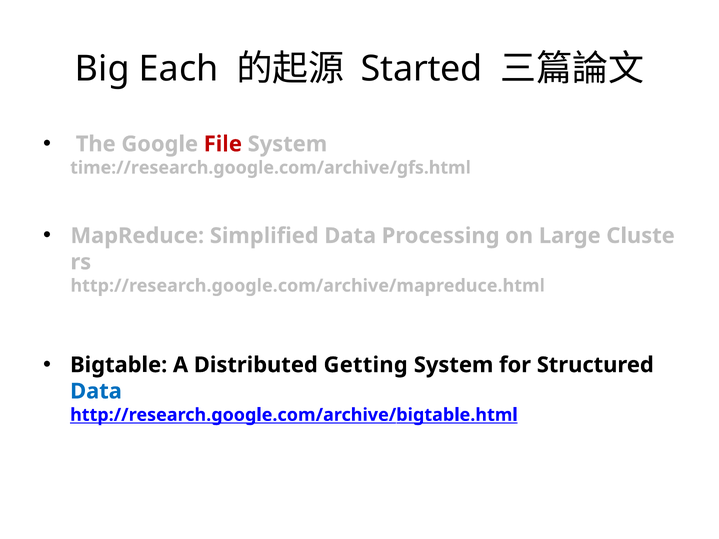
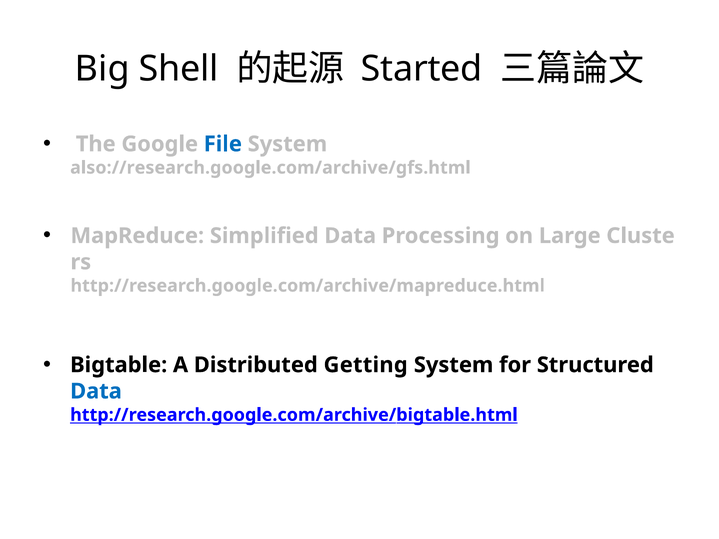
Each: Each -> Shell
File colour: red -> blue
time://research.google.com/archive/gfs.html: time://research.google.com/archive/gfs.html -> also://research.google.com/archive/gfs.html
